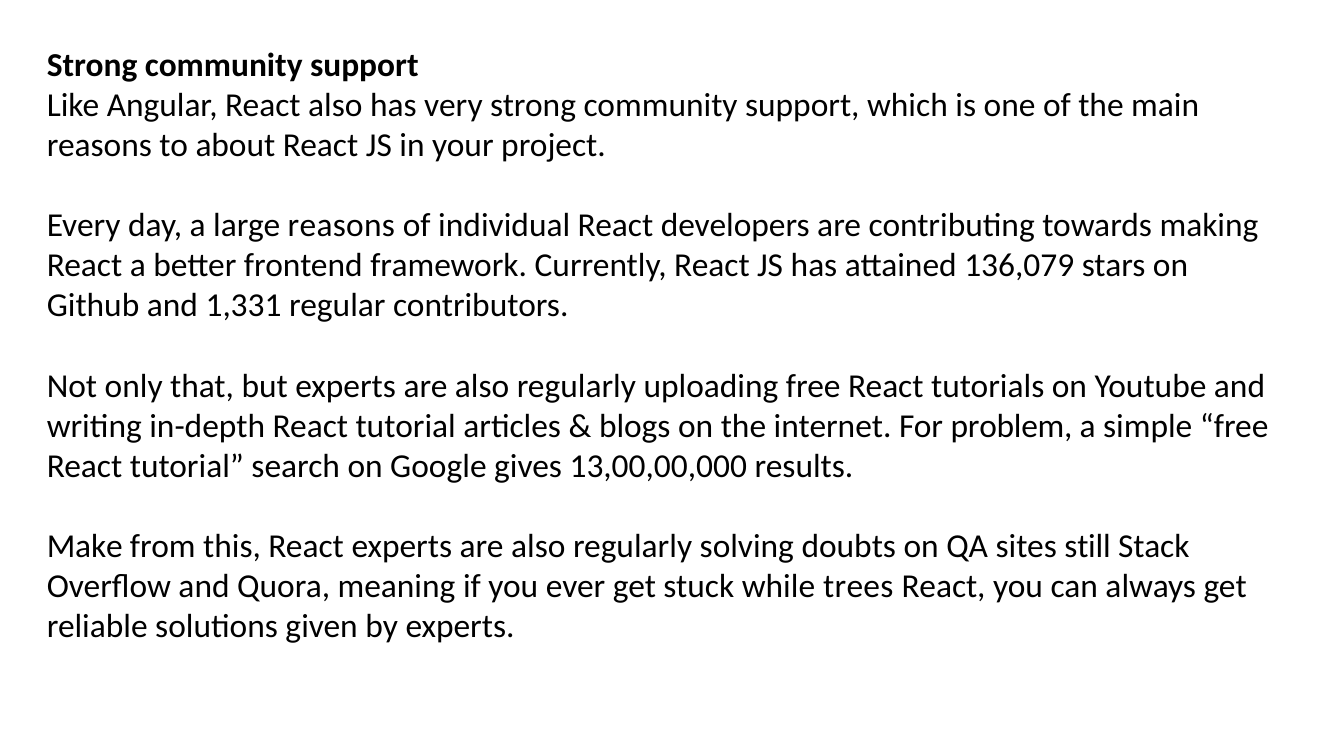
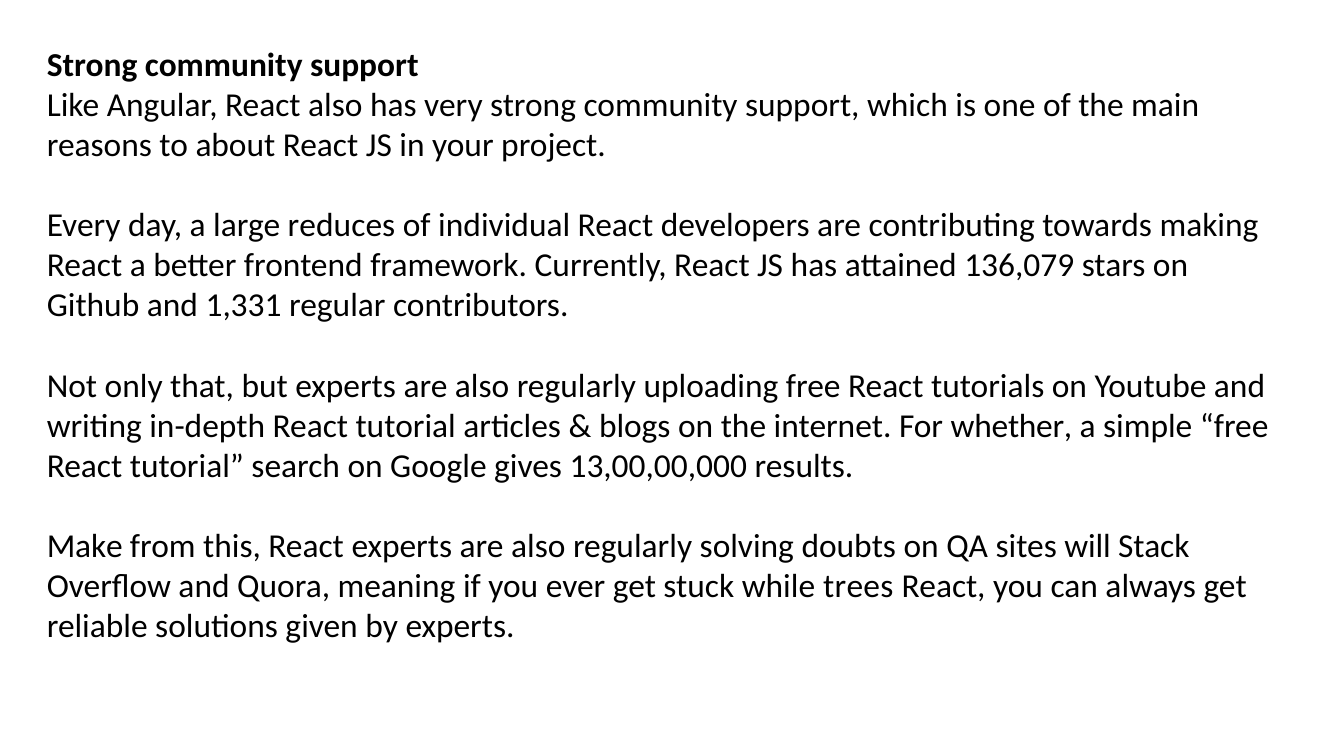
large reasons: reasons -> reduces
problem: problem -> whether
still: still -> will
